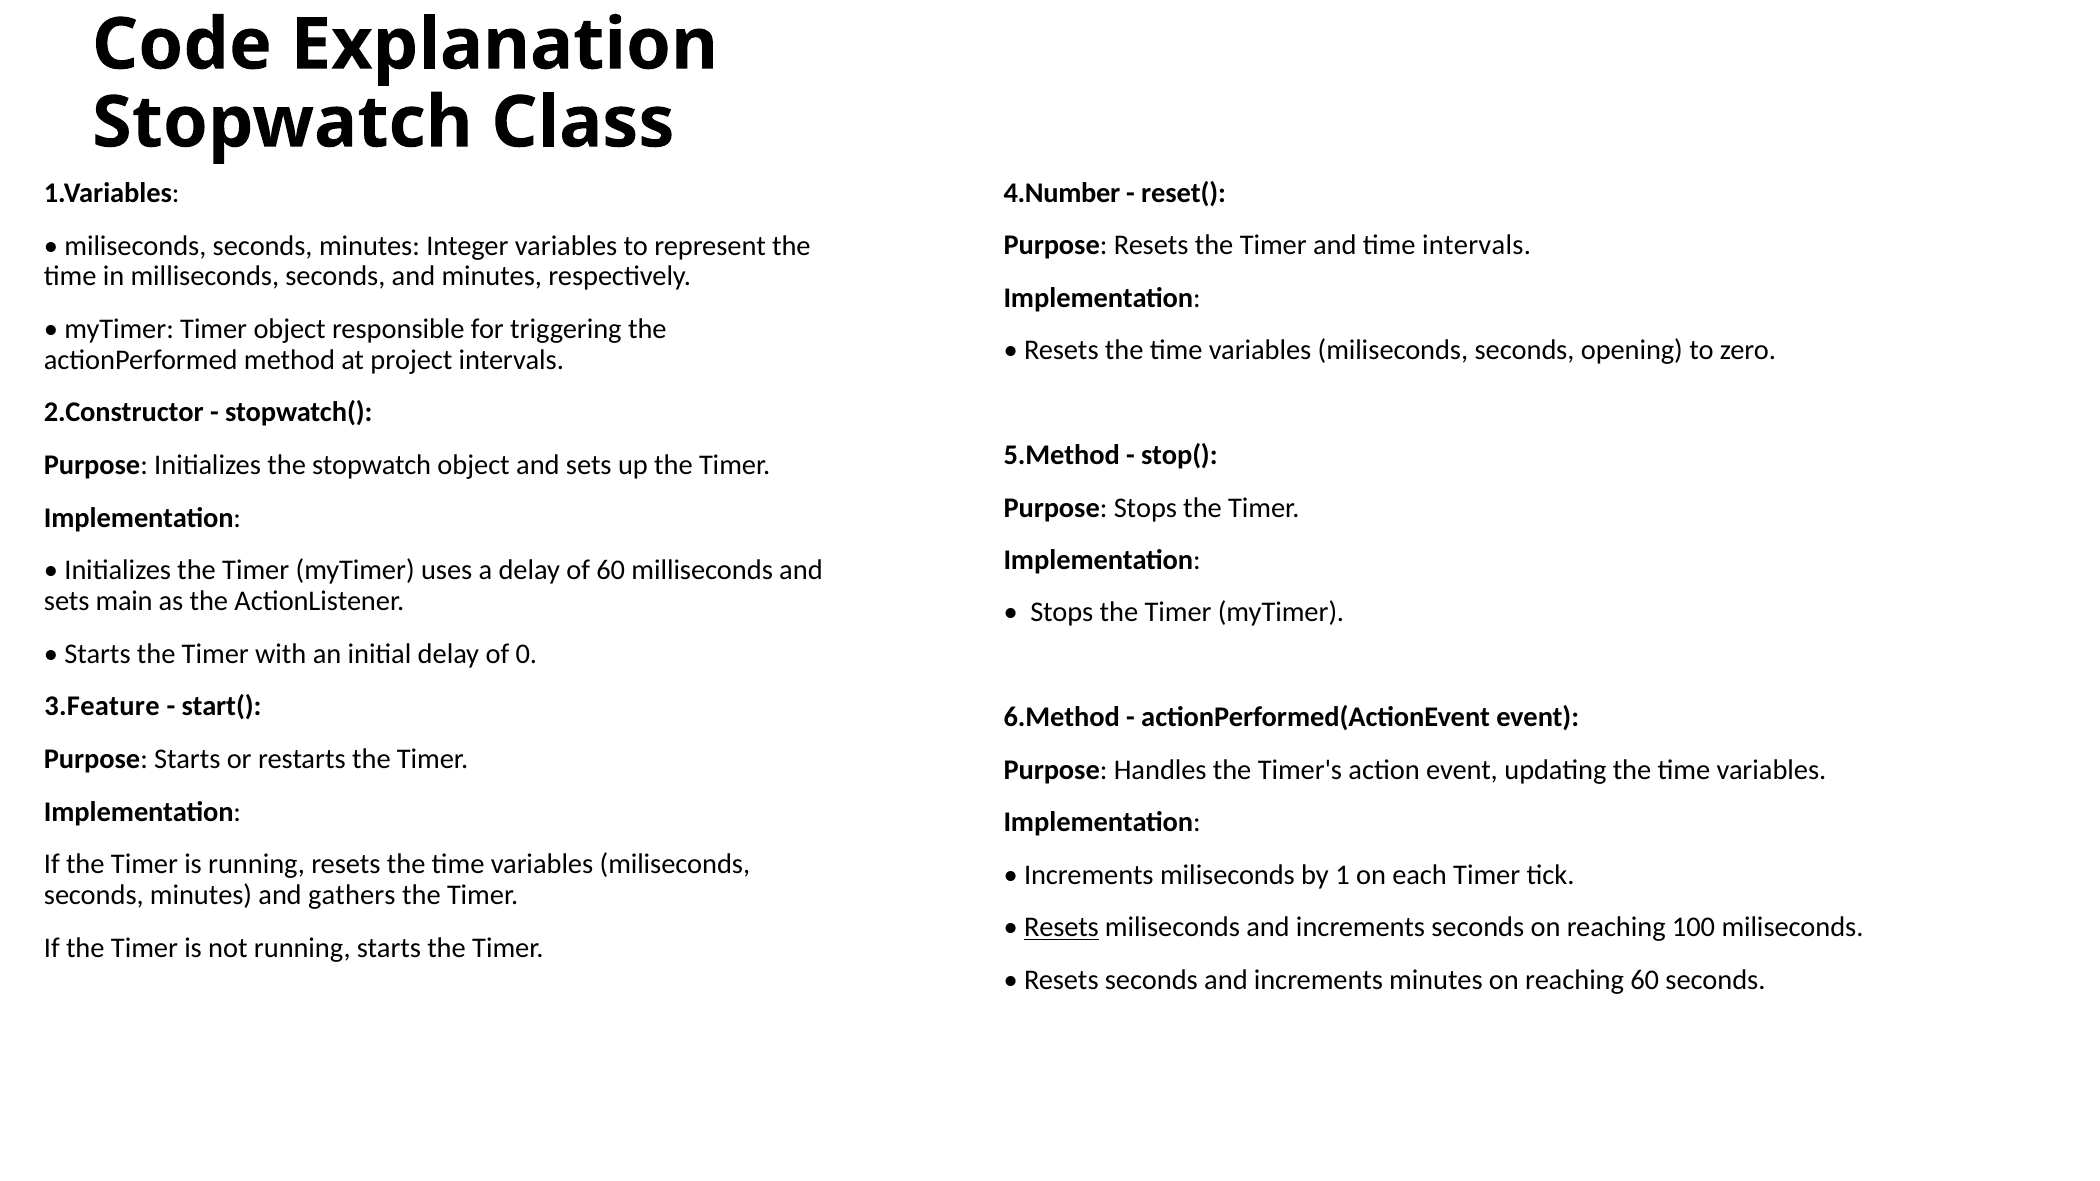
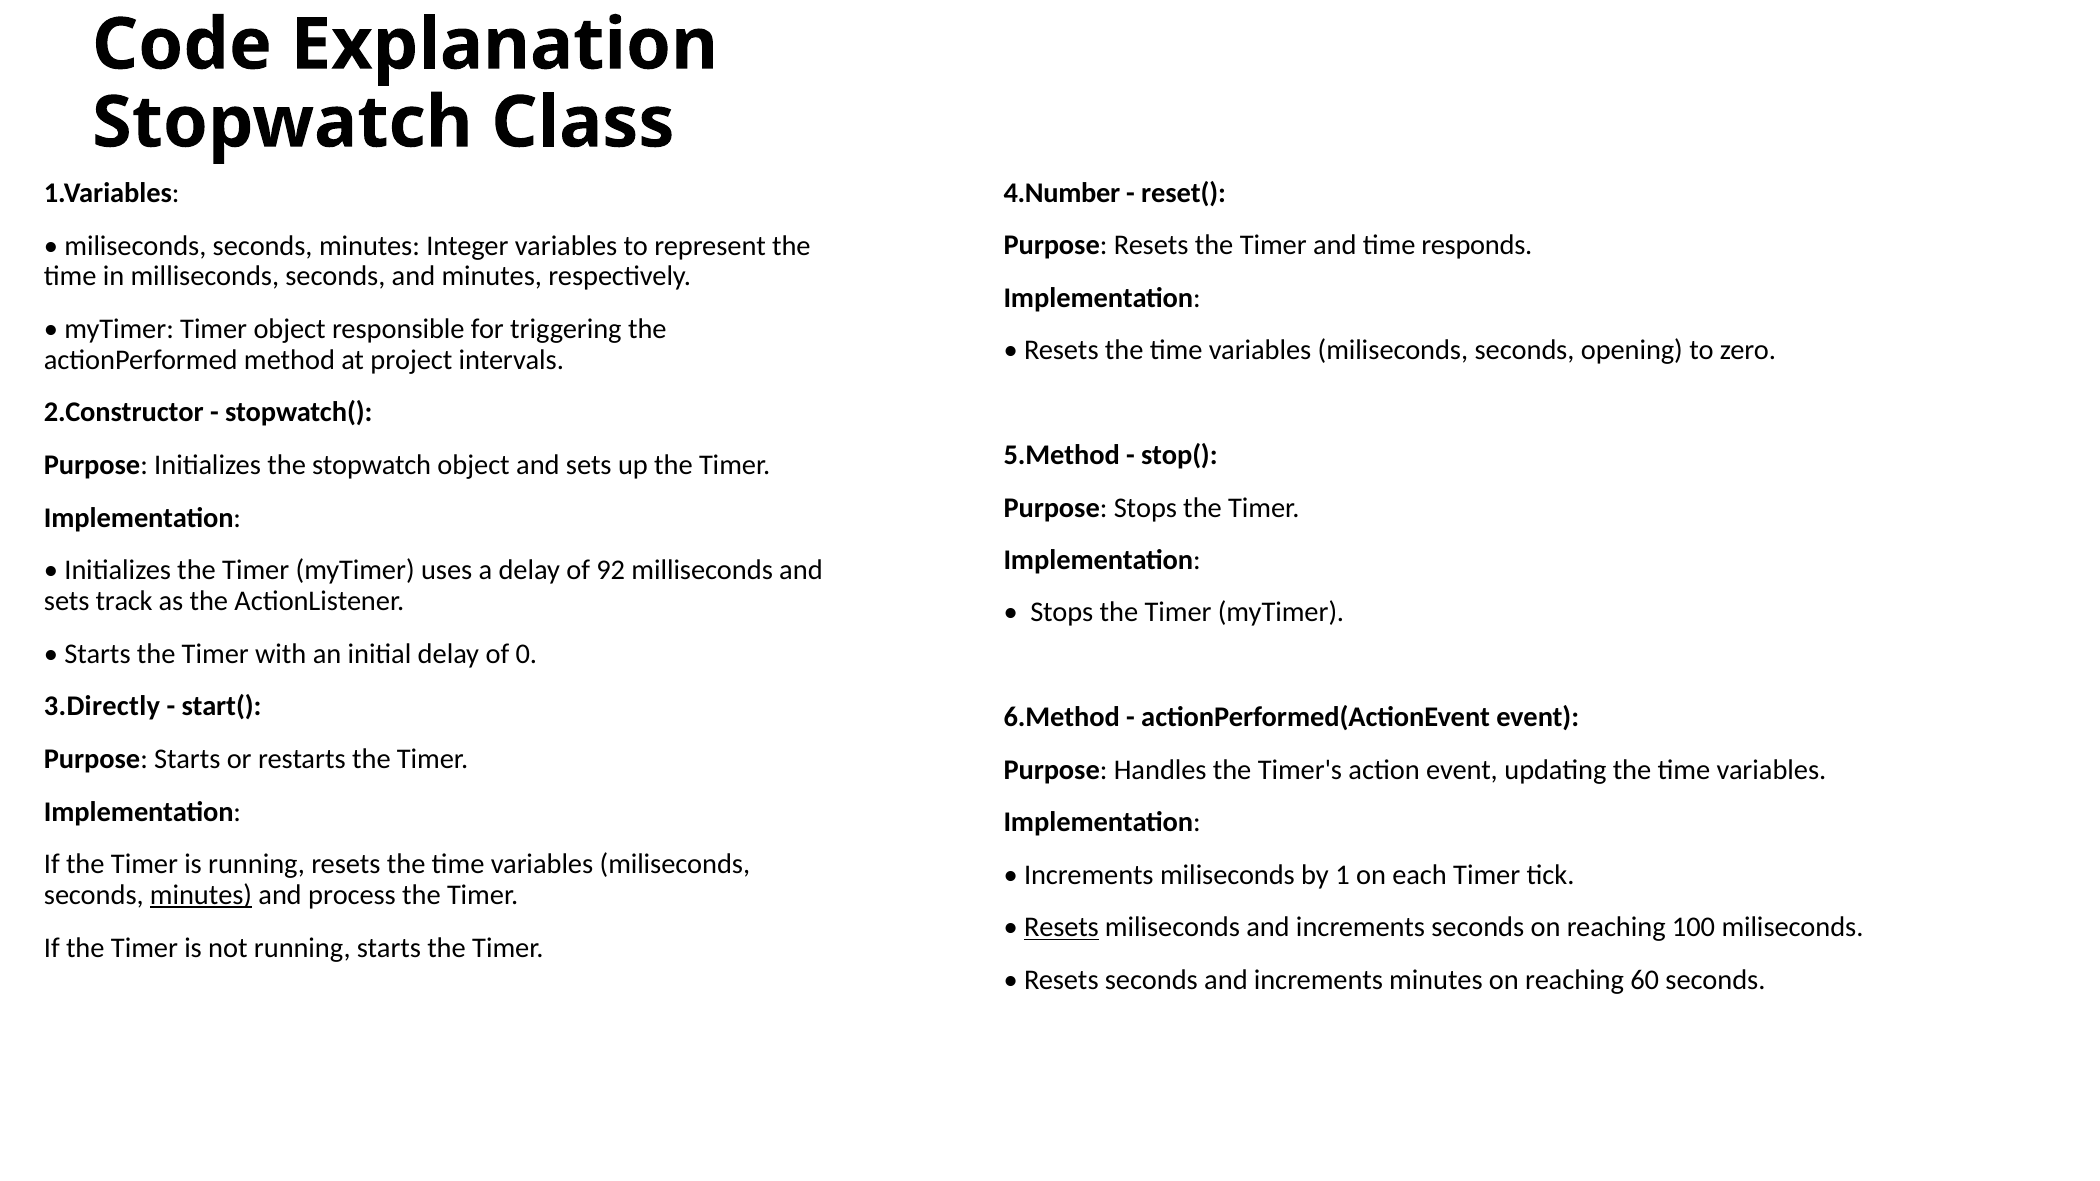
time intervals: intervals -> responds
of 60: 60 -> 92
main: main -> track
3.Feature: 3.Feature -> 3.Directly
minutes at (201, 895) underline: none -> present
gathers: gathers -> process
